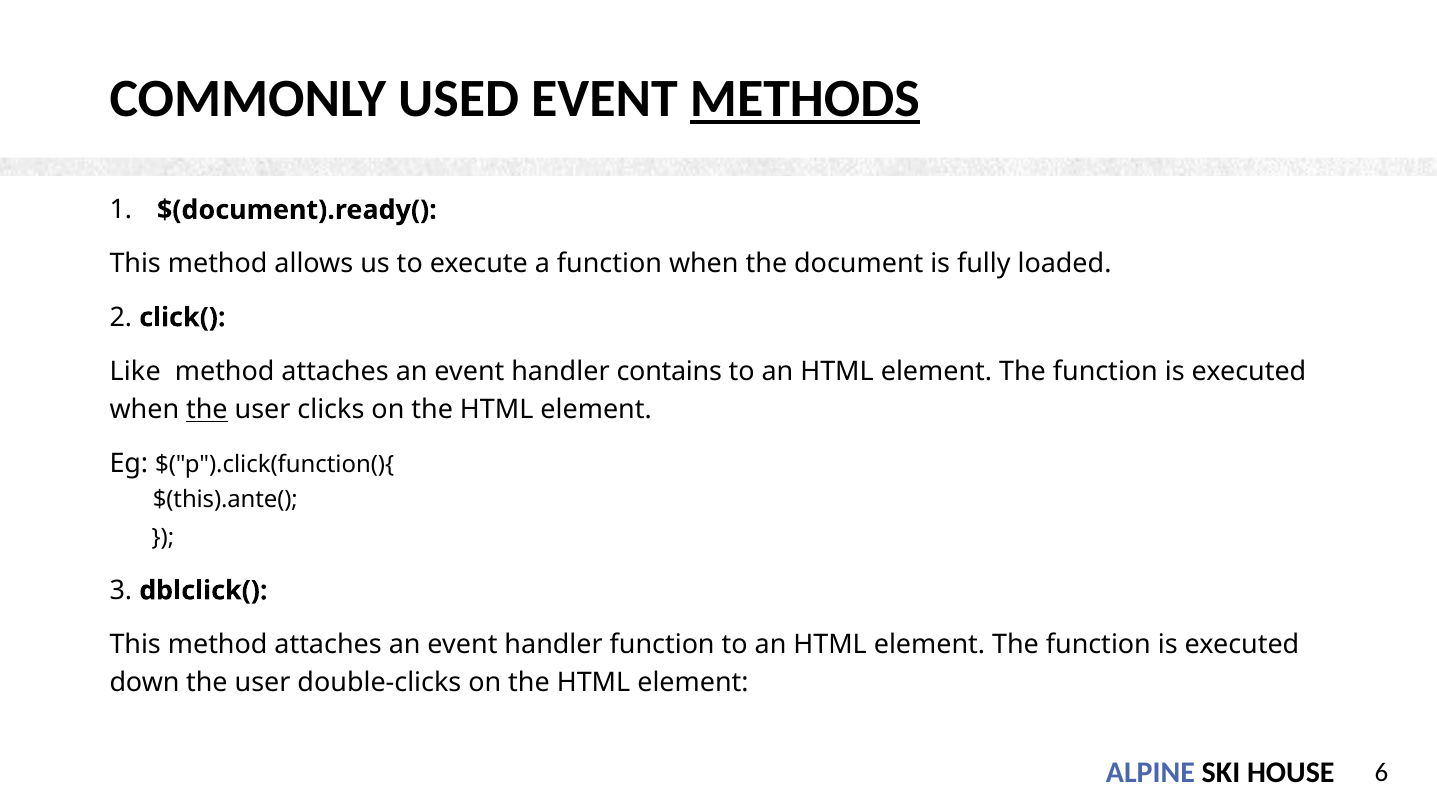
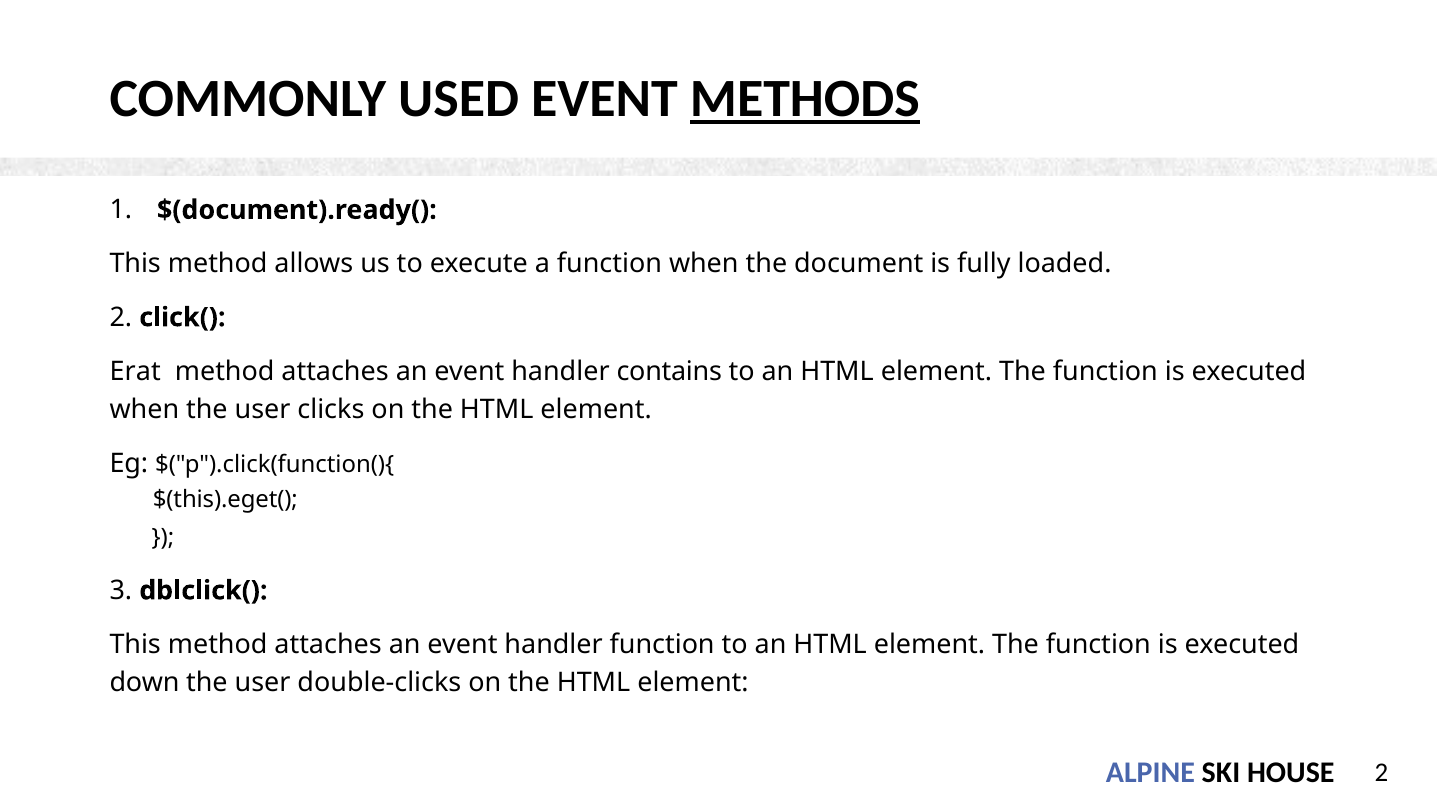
Like: Like -> Erat
the at (207, 410) underline: present -> none
$(this).ante(: $(this).ante( -> $(this).eget(
6 at (1381, 773): 6 -> 2
